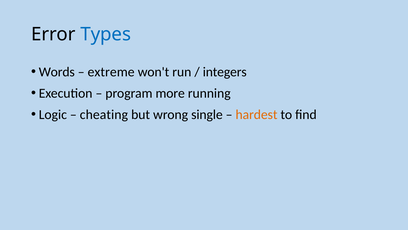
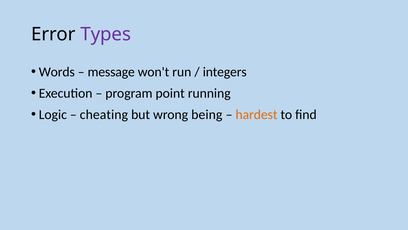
Types colour: blue -> purple
extreme: extreme -> message
more: more -> point
single: single -> being
